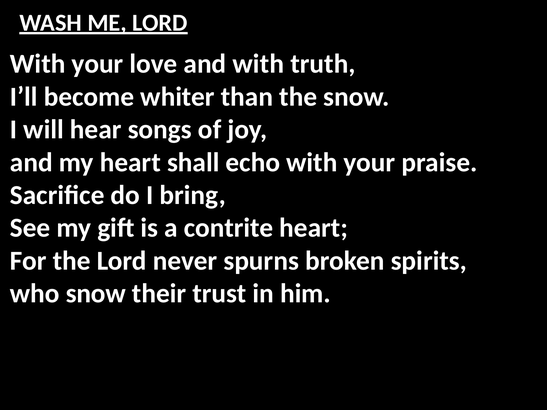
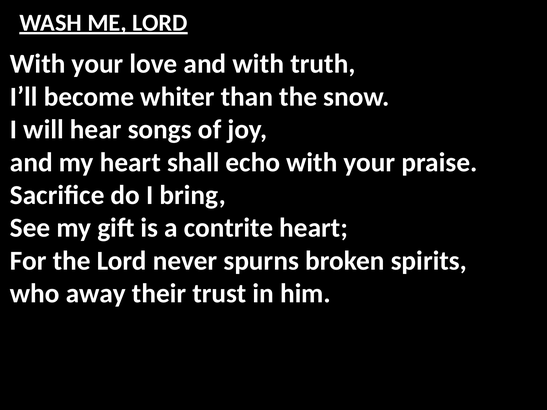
who snow: snow -> away
